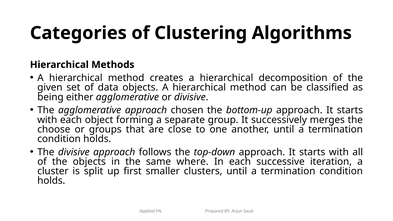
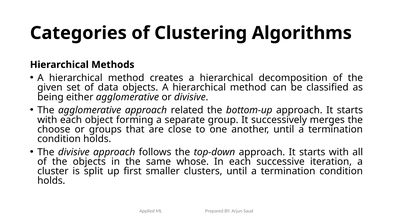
chosen: chosen -> related
where: where -> whose
